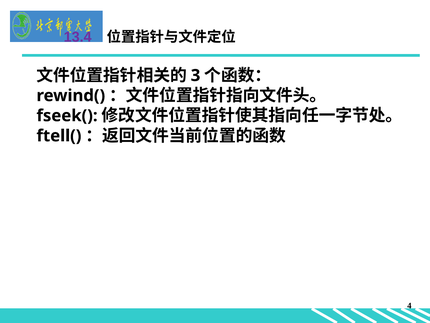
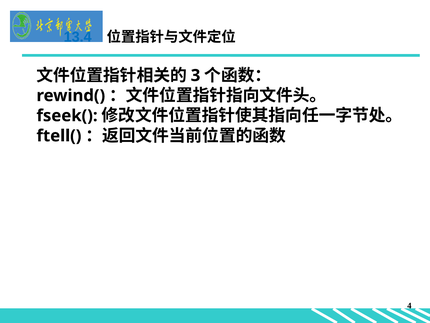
13.4 colour: purple -> blue
